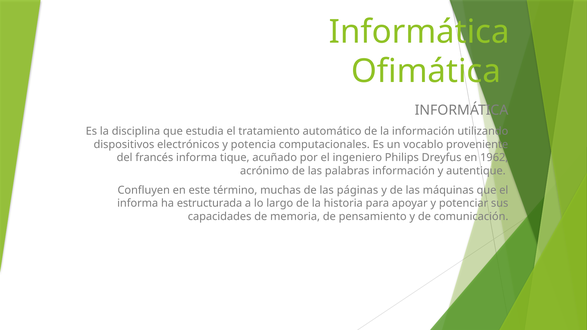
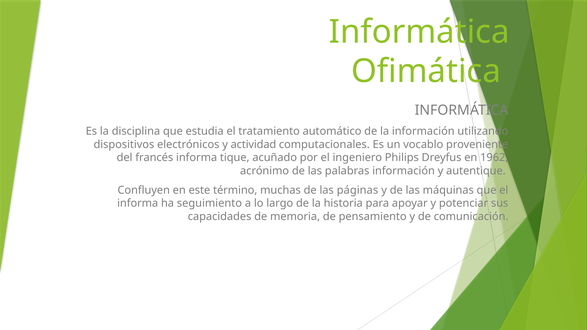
potencia: potencia -> actividad
estructurada: estructurada -> seguimiento
